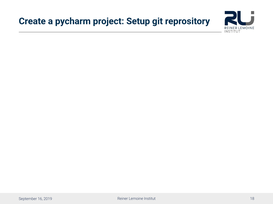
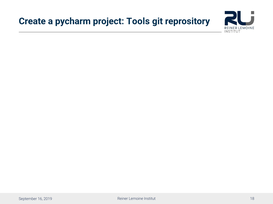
Setup: Setup -> Tools
